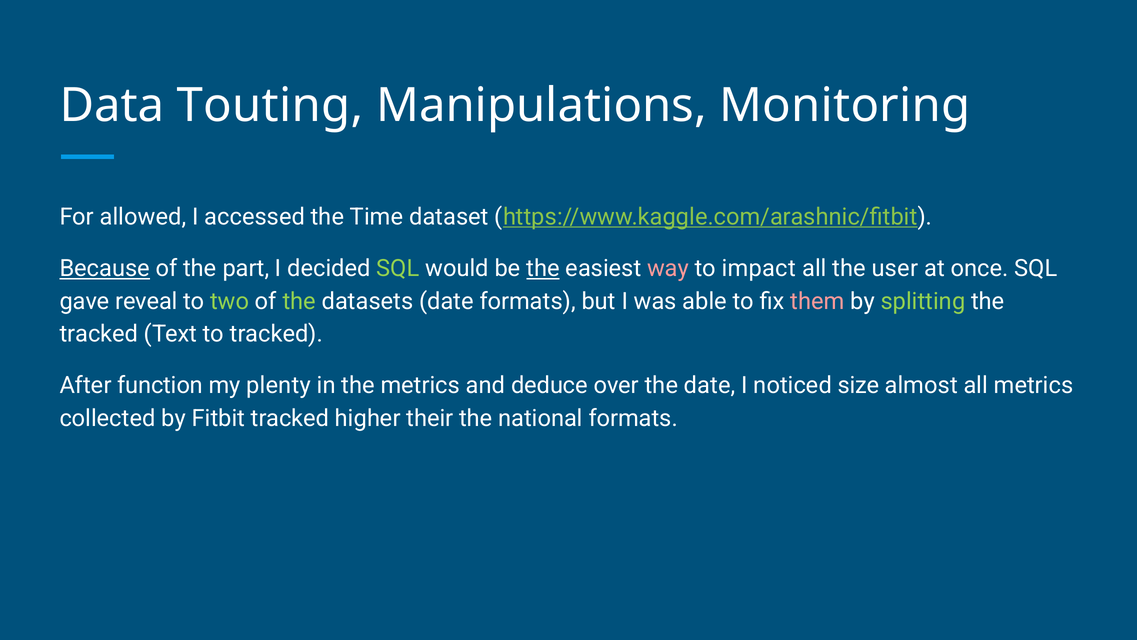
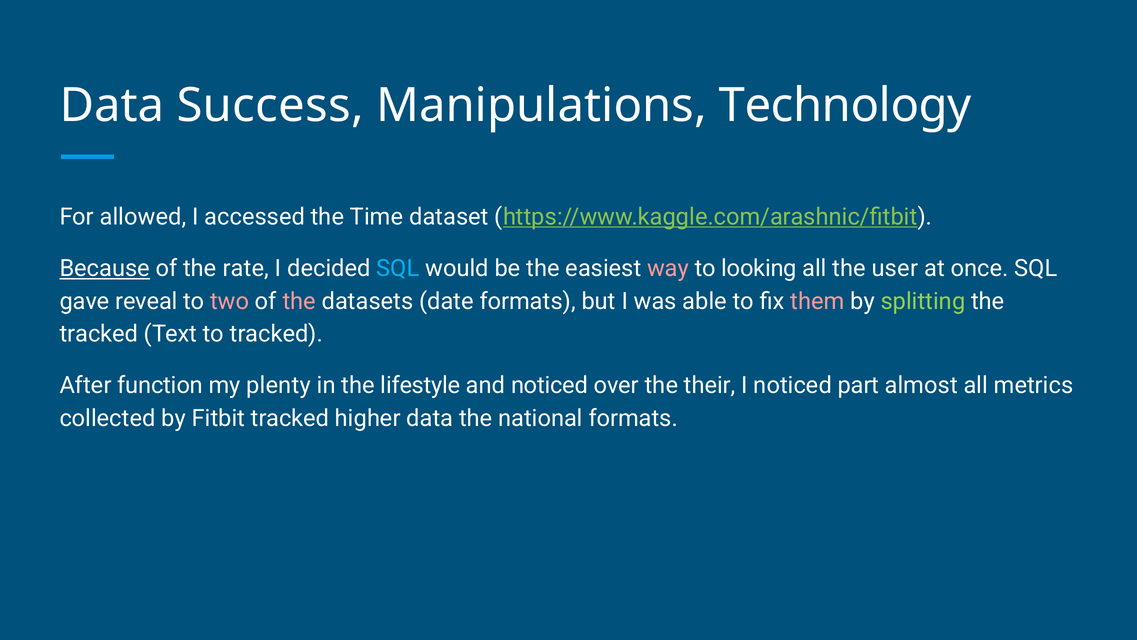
Touting: Touting -> Success
Monitoring: Monitoring -> Technology
part: part -> rate
SQL at (398, 268) colour: light green -> light blue
the at (543, 268) underline: present -> none
impact: impact -> looking
two colour: light green -> pink
the at (299, 301) colour: light green -> pink
the metrics: metrics -> lifestyle
and deduce: deduce -> noticed
the date: date -> their
size: size -> part
higher their: their -> data
